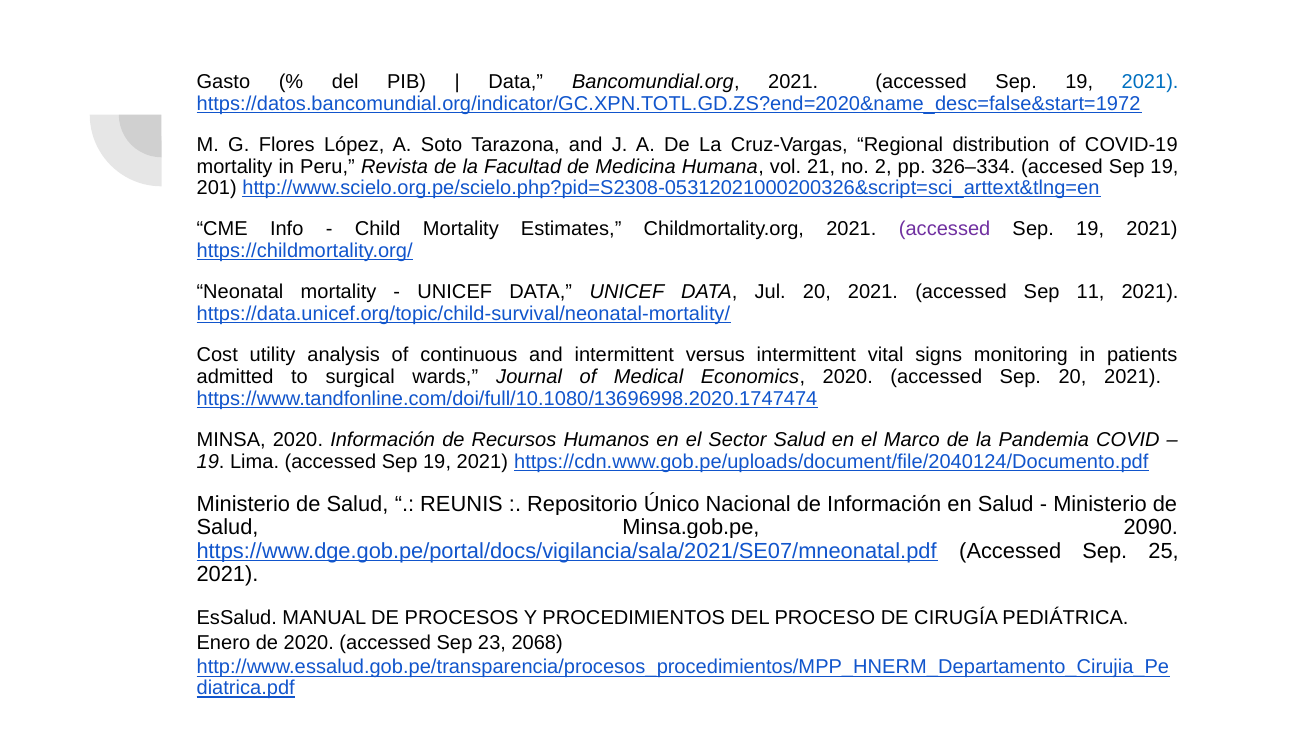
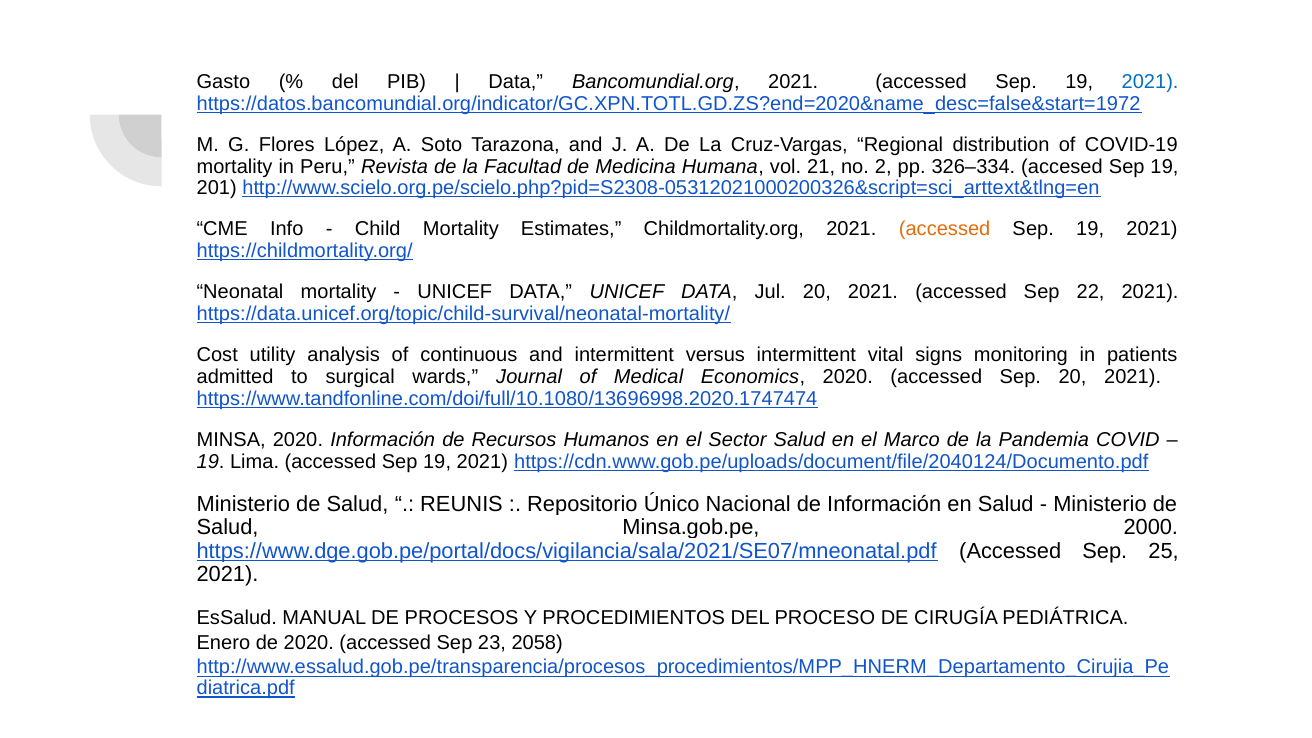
accessed at (945, 229) colour: purple -> orange
11: 11 -> 22
2090: 2090 -> 2000
2068: 2068 -> 2058
